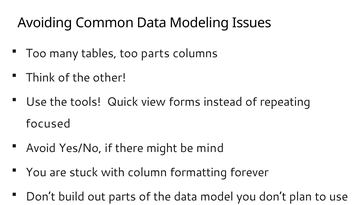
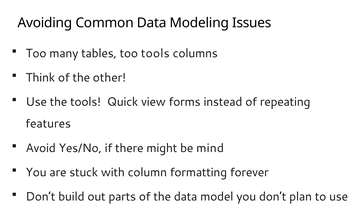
too parts: parts -> tools
focused: focused -> features
